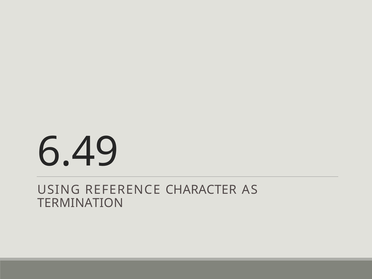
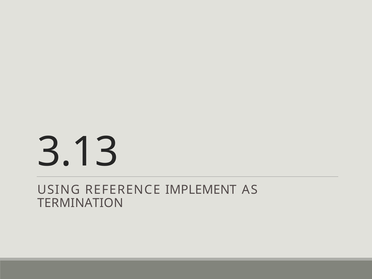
6.49: 6.49 -> 3.13
CHARACTER: CHARACTER -> IMPLEMENT
